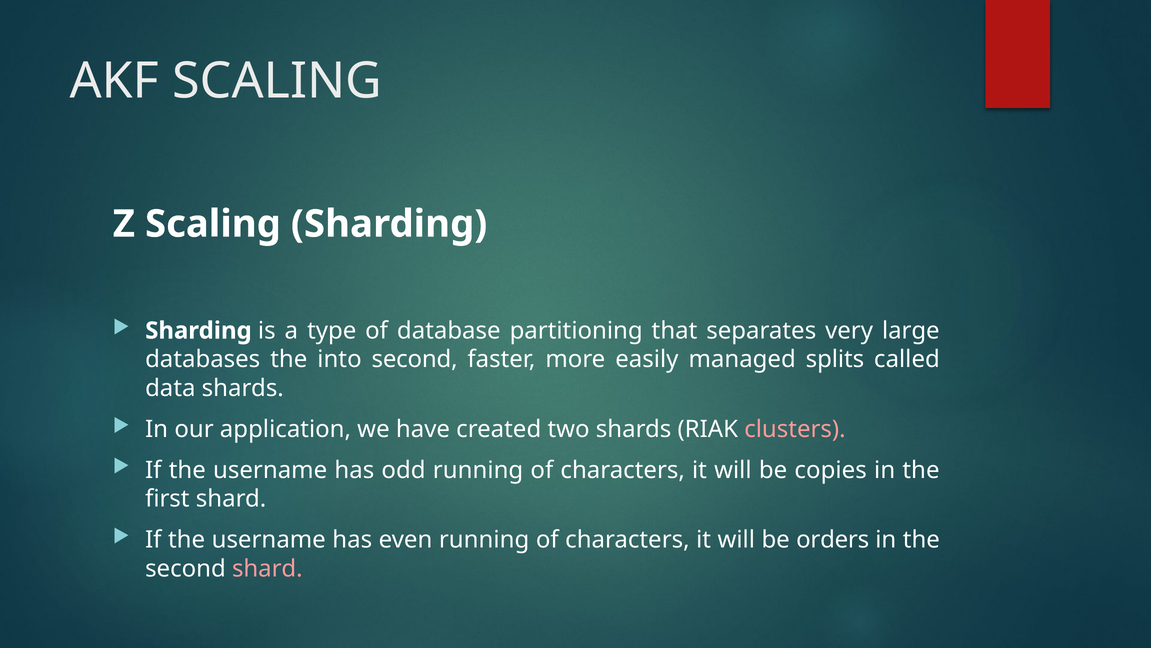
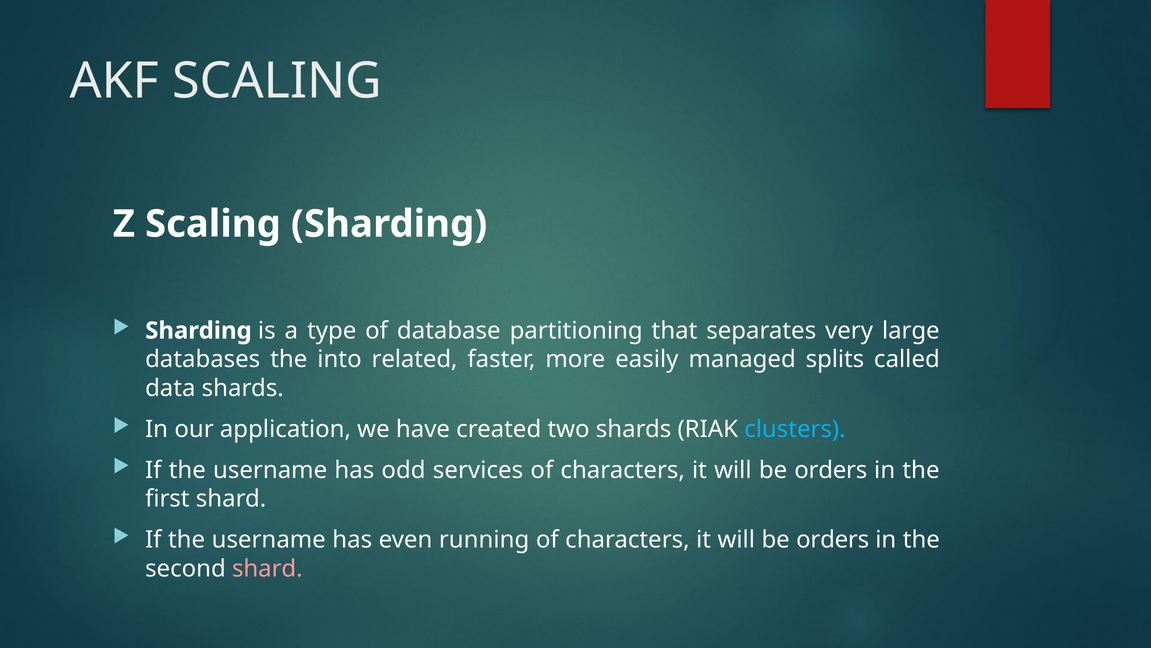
into second: second -> related
clusters colour: pink -> light blue
odd running: running -> services
copies at (831, 470): copies -> orders
